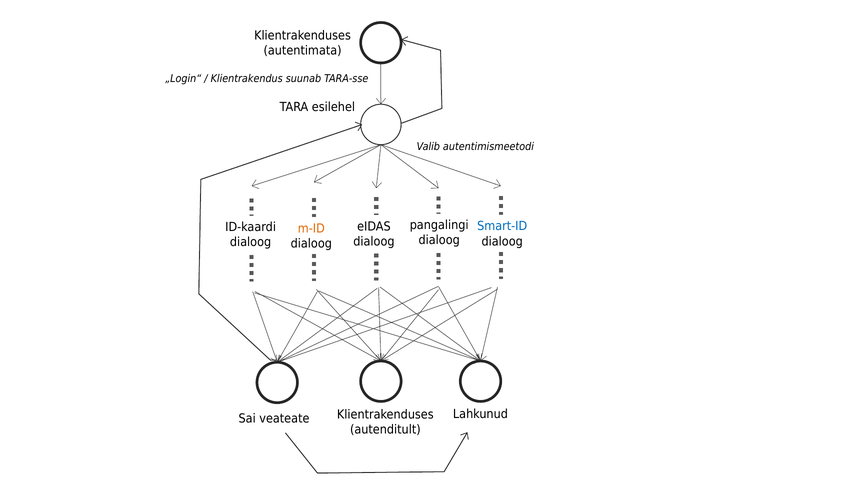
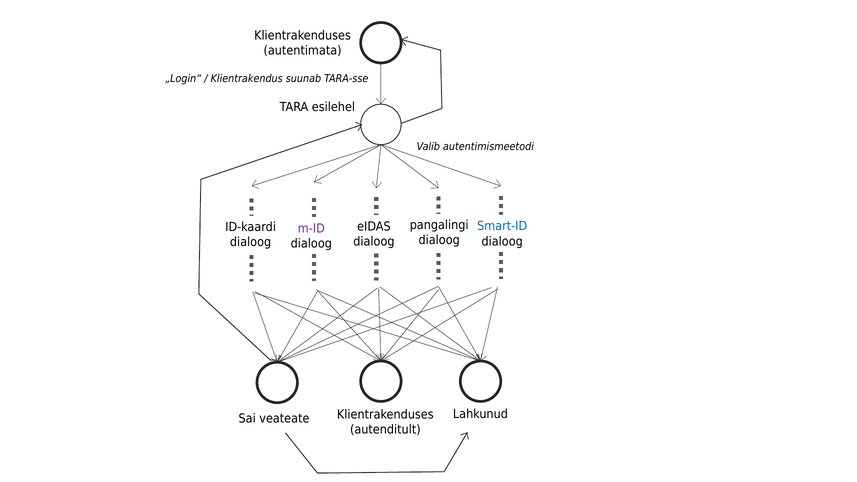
m-ID colour: orange -> purple
